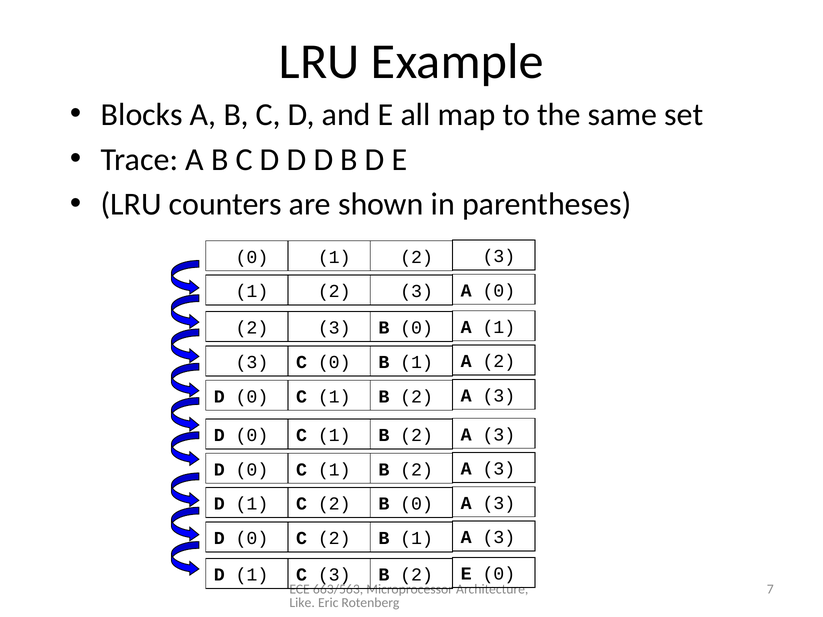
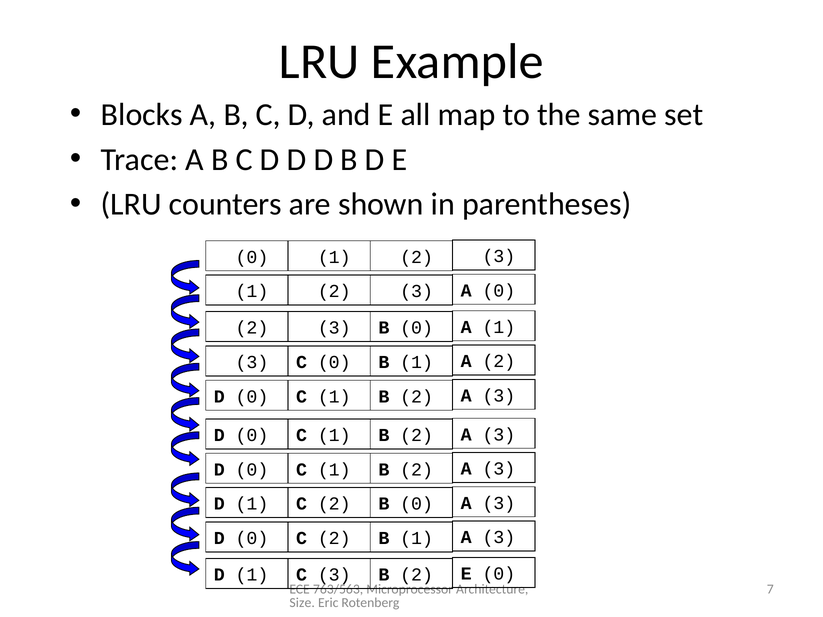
663/563: 663/563 -> 763/563
Like: Like -> Size
